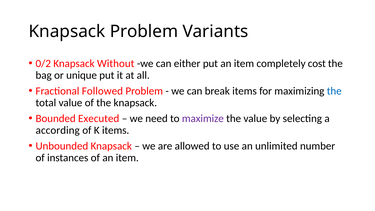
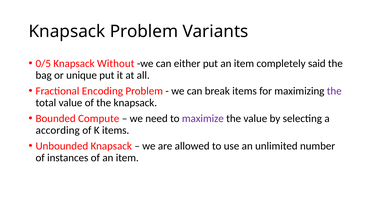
0/2: 0/2 -> 0/5
cost: cost -> said
Followed: Followed -> Encoding
the at (334, 91) colour: blue -> purple
Executed: Executed -> Compute
